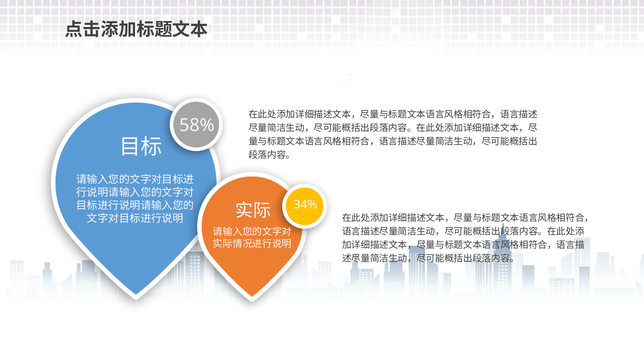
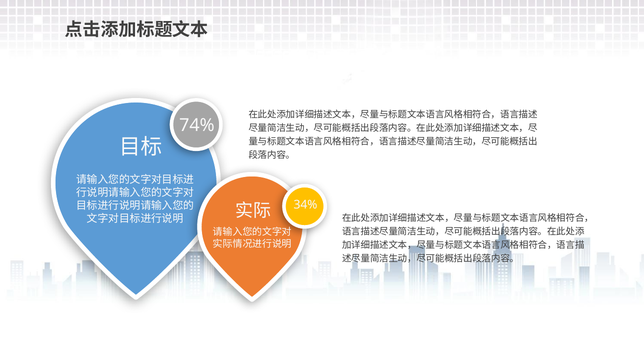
58%: 58% -> 74%
